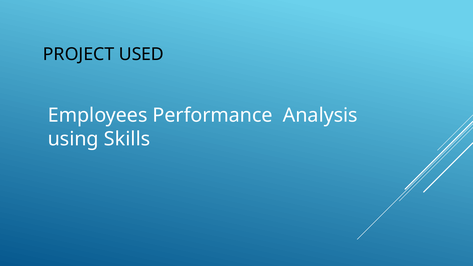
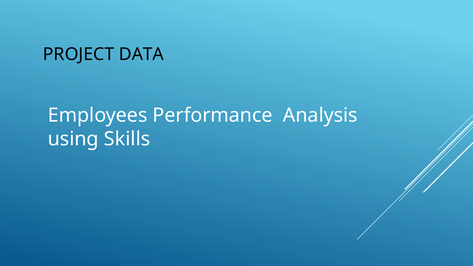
USED: USED -> DATA
